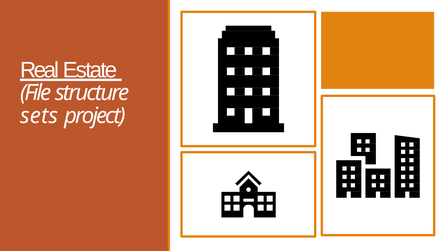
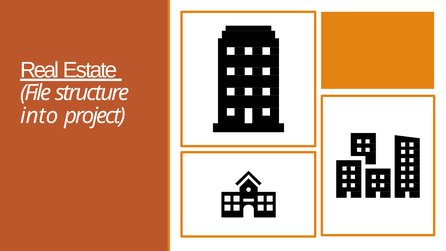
sets: sets -> into
